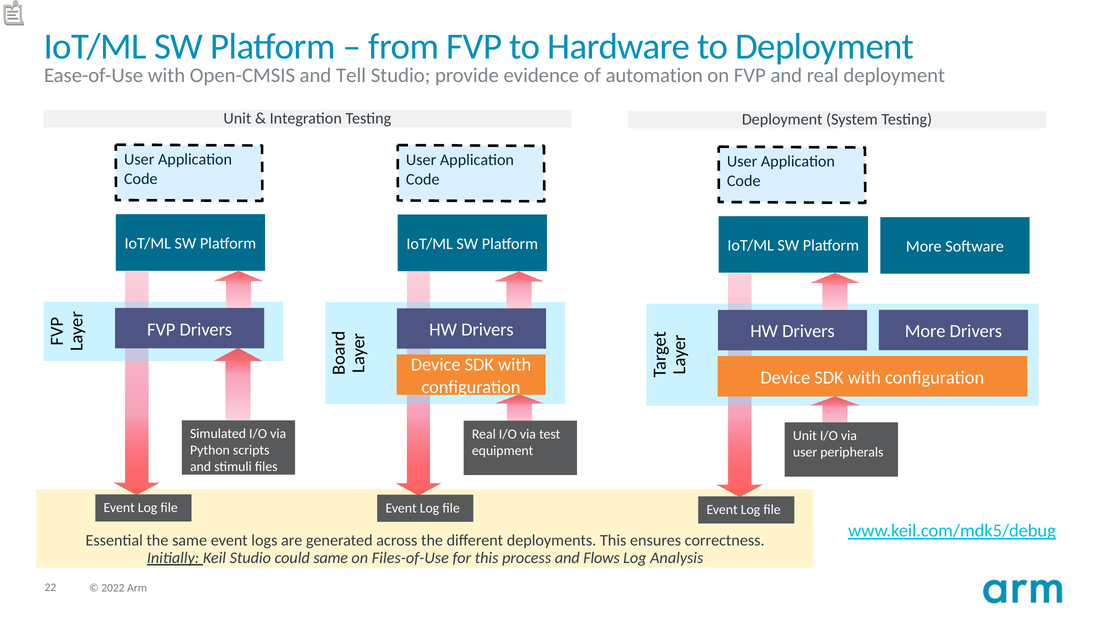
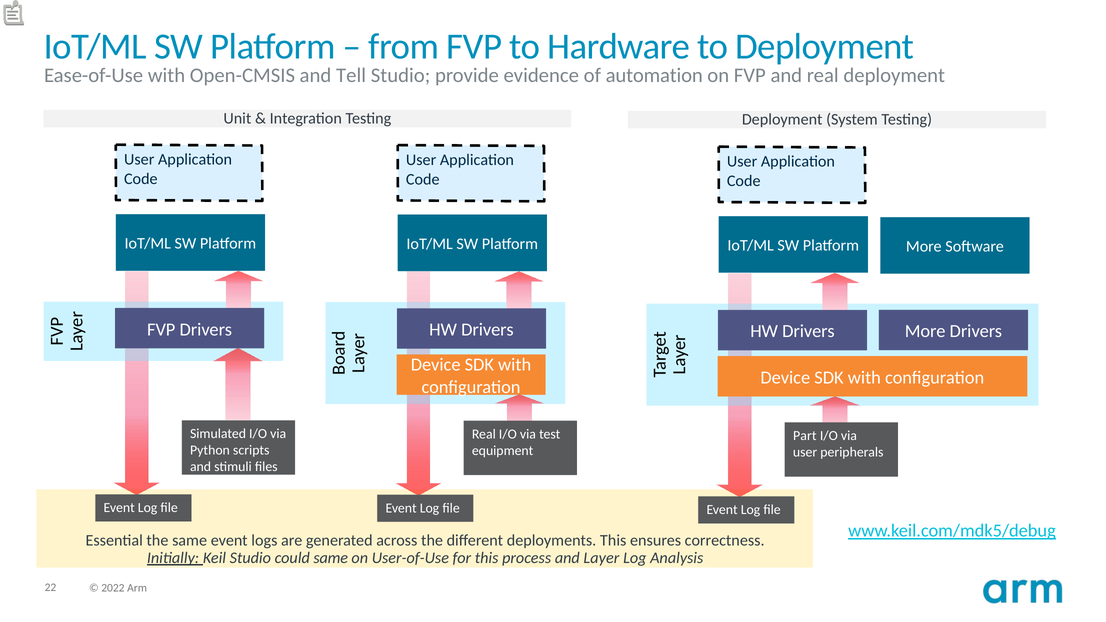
Unit at (805, 436): Unit -> Part
Files-of-Use: Files-of-Use -> User-of-Use
Flows: Flows -> Layer
